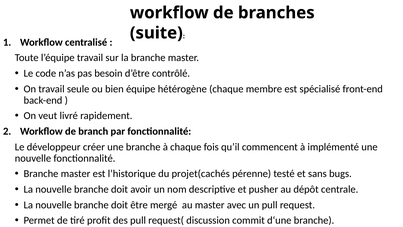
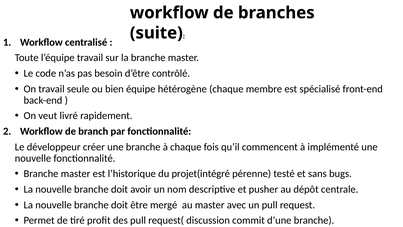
projet(cachés: projet(cachés -> projet(intégré
